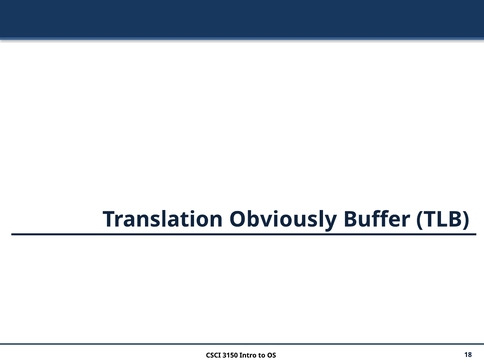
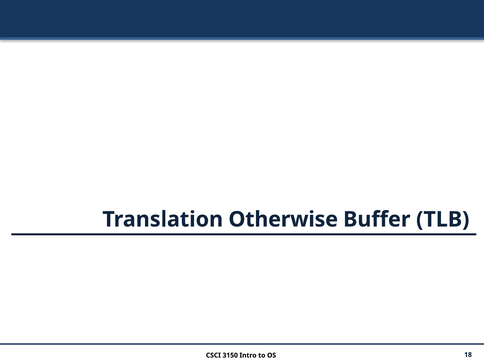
Obviously: Obviously -> Otherwise
